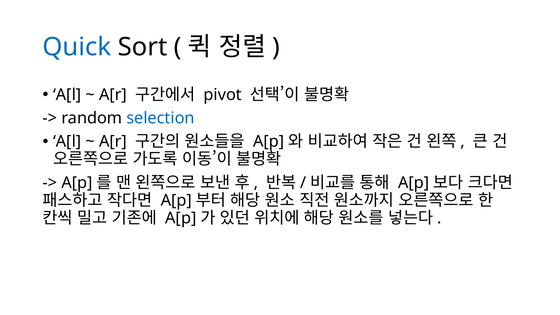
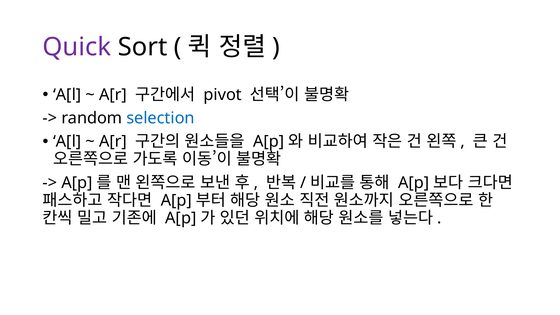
Quick colour: blue -> purple
